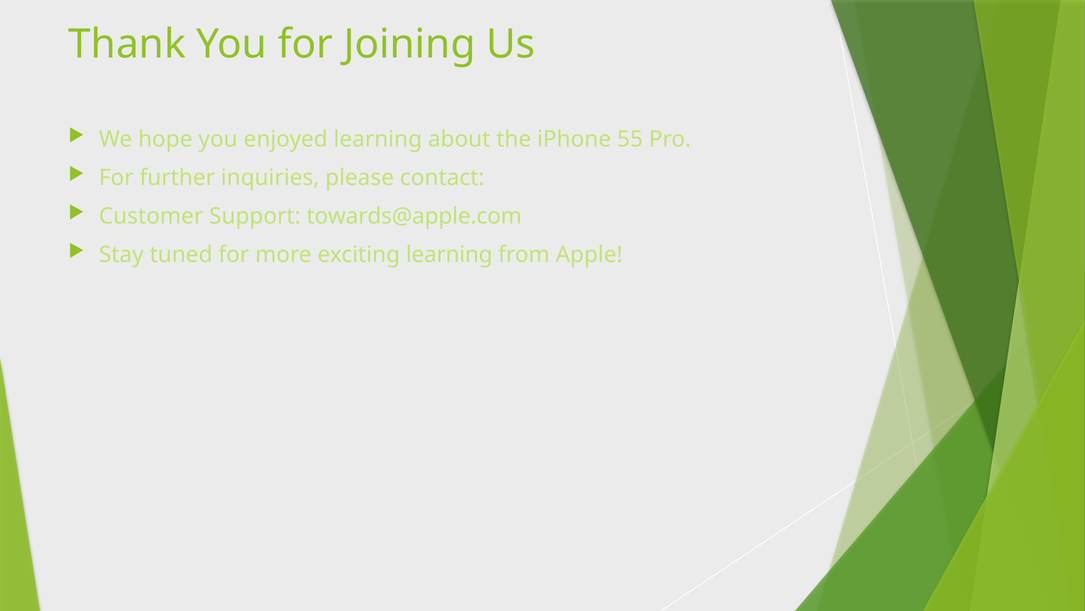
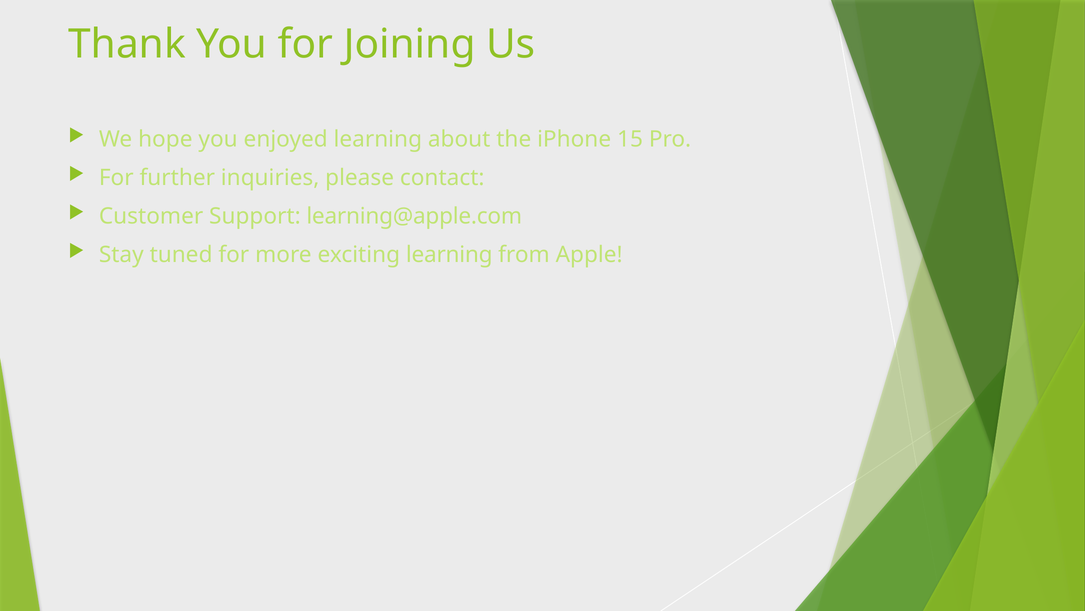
55: 55 -> 15
towards@apple.com: towards@apple.com -> learning@apple.com
